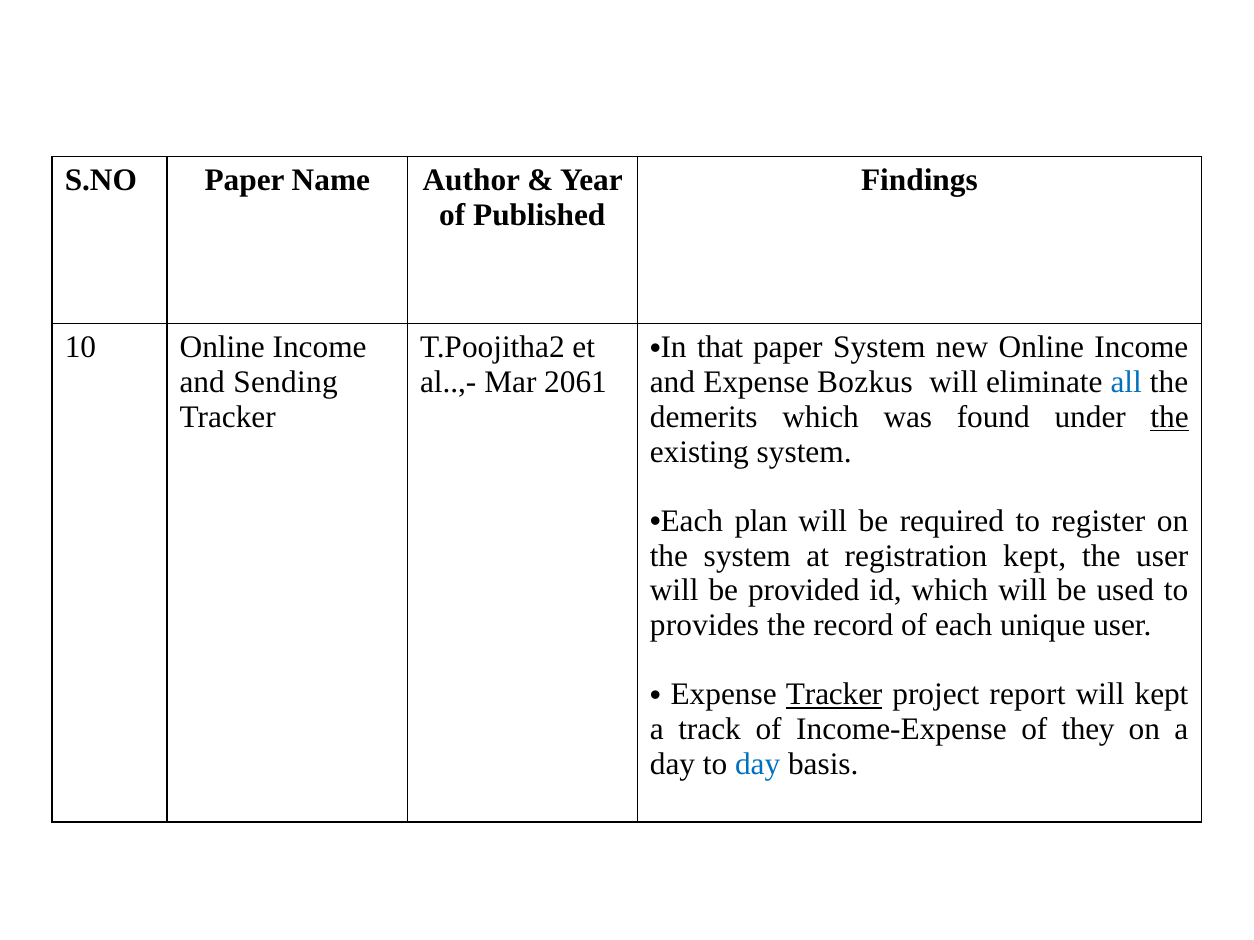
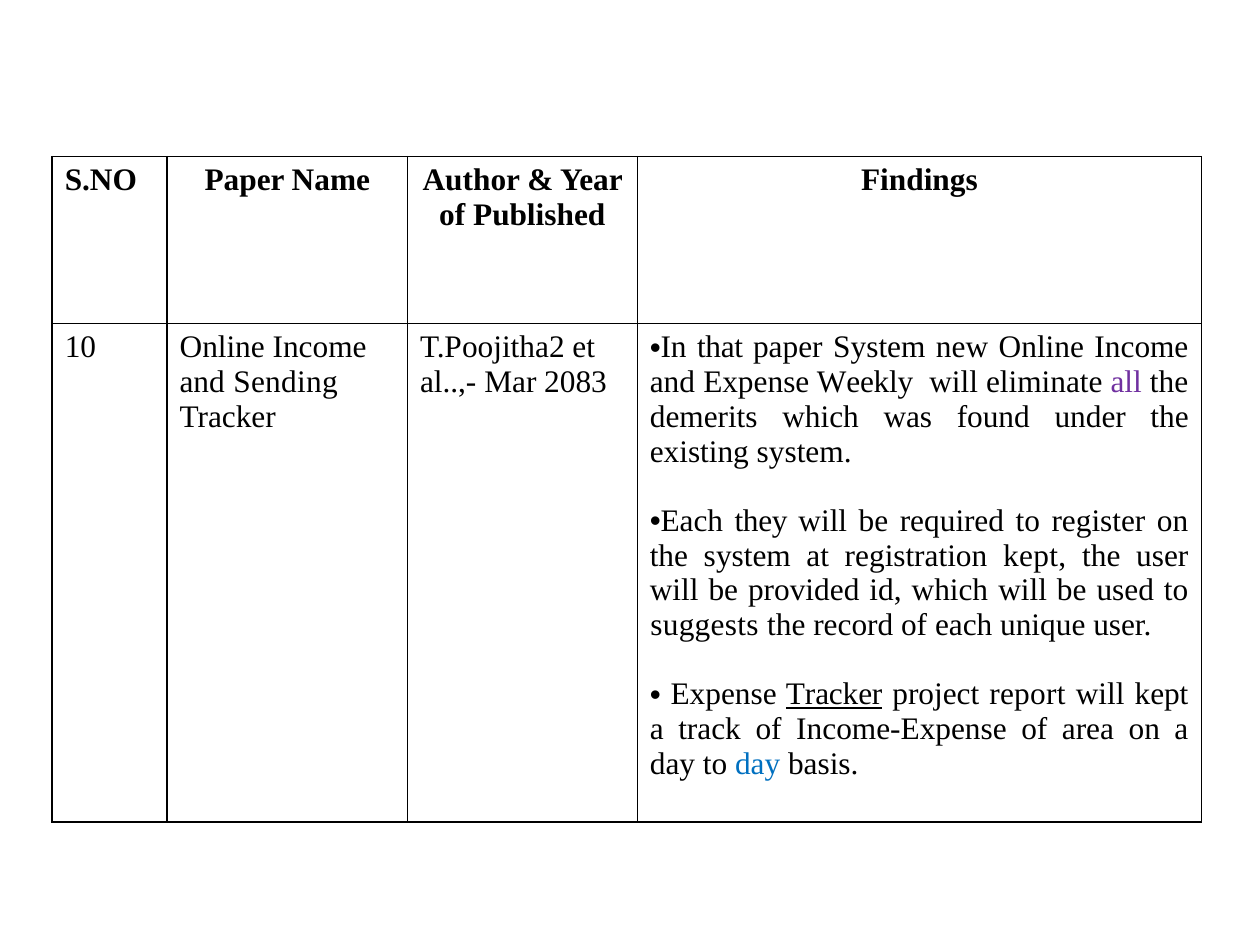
2061: 2061 -> 2083
Bozkus: Bozkus -> Weekly
all colour: blue -> purple
the at (1170, 417) underline: present -> none
plan: plan -> they
provides: provides -> suggests
they: they -> area
